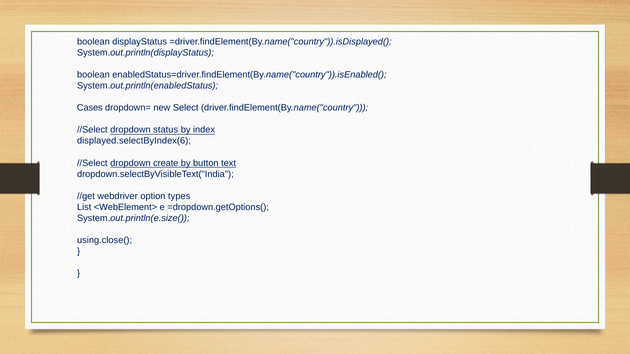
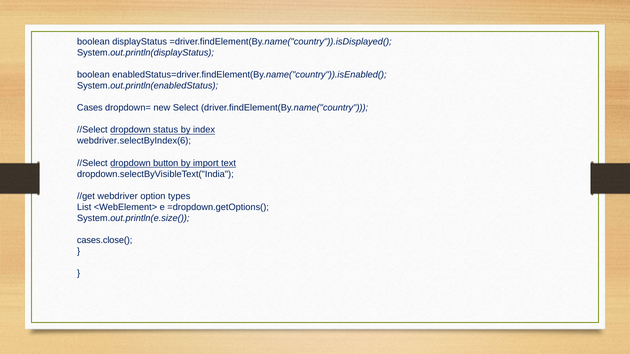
displayed.selectByIndex(6: displayed.selectByIndex(6 -> webdriver.selectByIndex(6
create: create -> button
button: button -> import
using.close(: using.close( -> cases.close(
